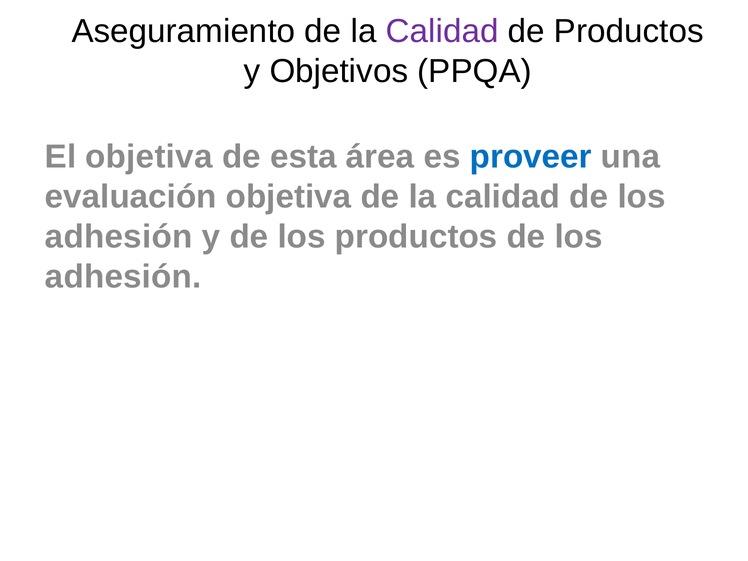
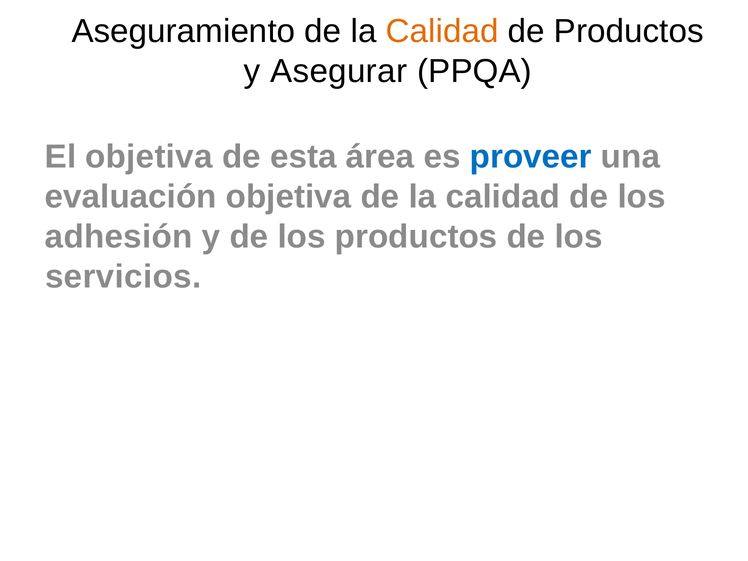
Calidad at (442, 31) colour: purple -> orange
Objetivos: Objetivos -> Asegurar
adhesión at (123, 277): adhesión -> servicios
